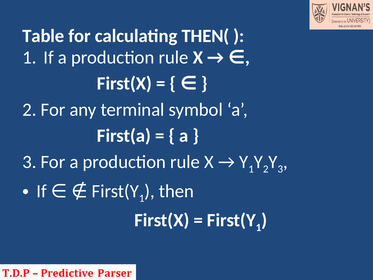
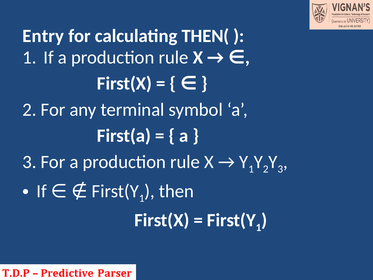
Table: Table -> Entry
